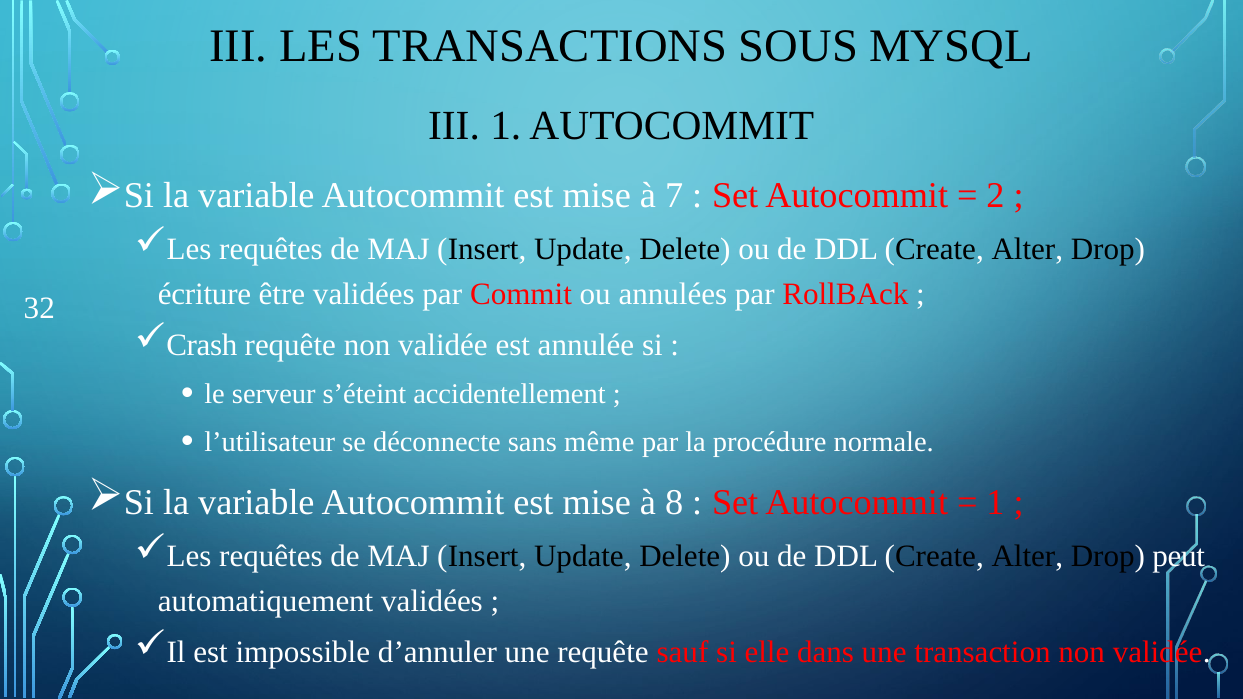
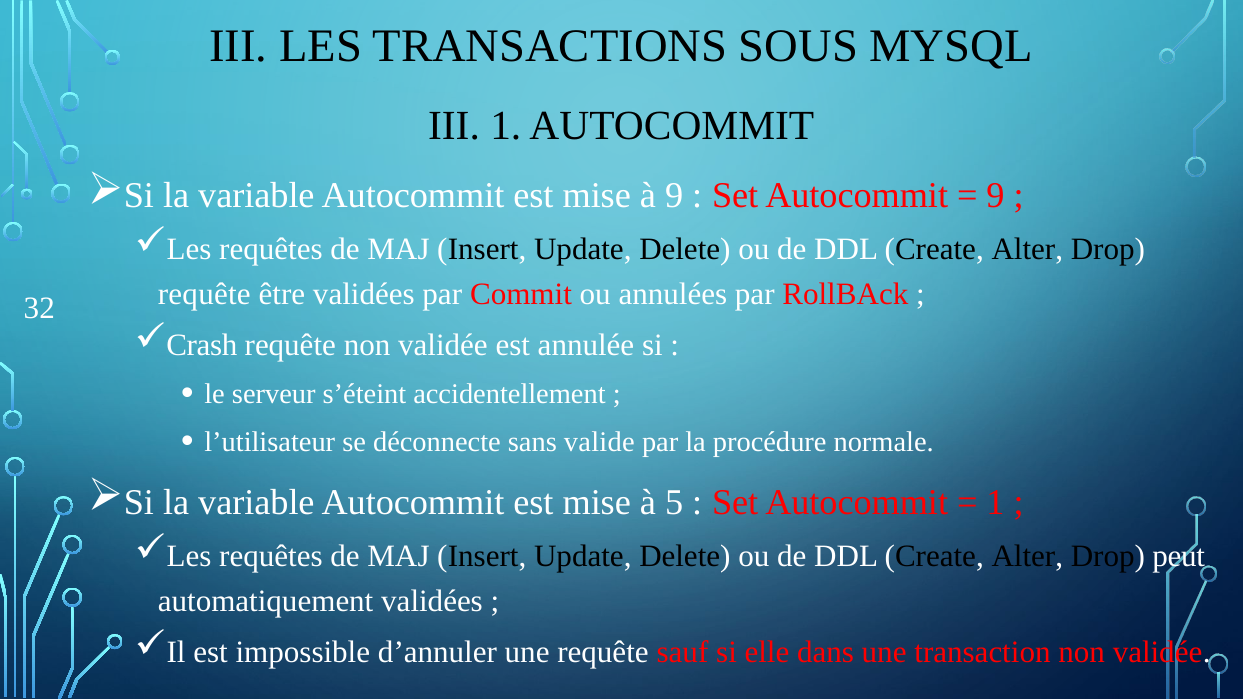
à 7: 7 -> 9
2 at (996, 196): 2 -> 9
écriture at (205, 295): écriture -> requête
même: même -> valide
8: 8 -> 5
